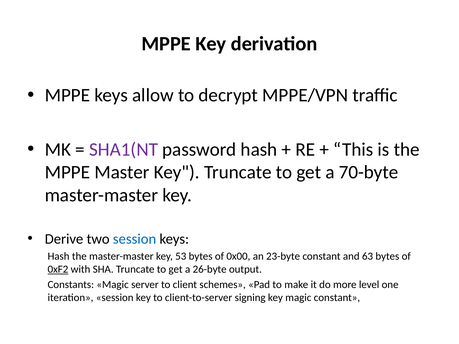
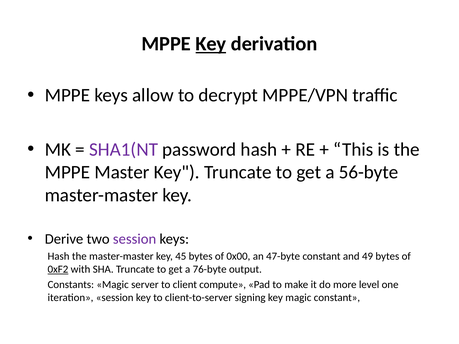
Key at (211, 44) underline: none -> present
70-byte: 70-byte -> 56-byte
session at (135, 239) colour: blue -> purple
53: 53 -> 45
23-byte: 23-byte -> 47-byte
63: 63 -> 49
26-byte: 26-byte -> 76-byte
schemes: schemes -> compute
